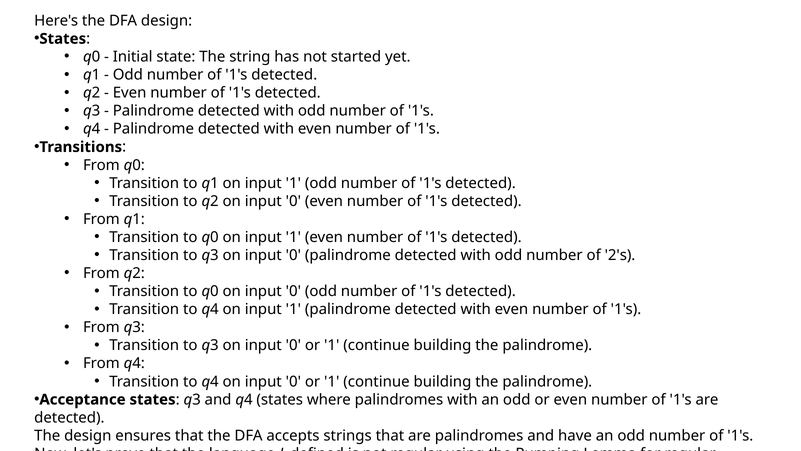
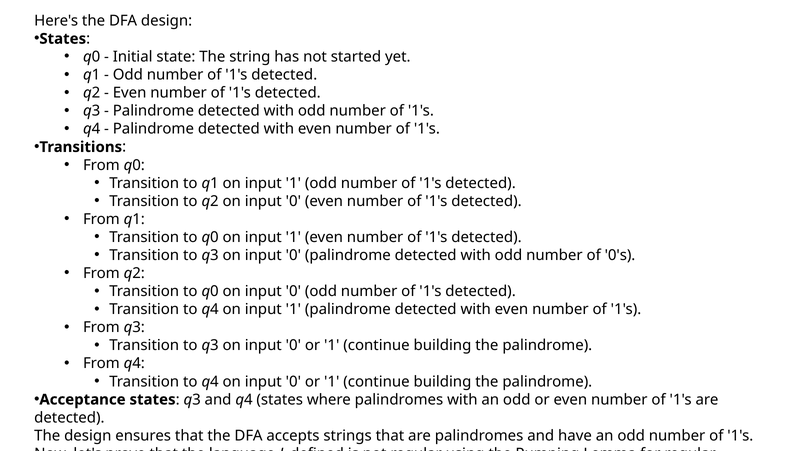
2's: 2's -> 0's
